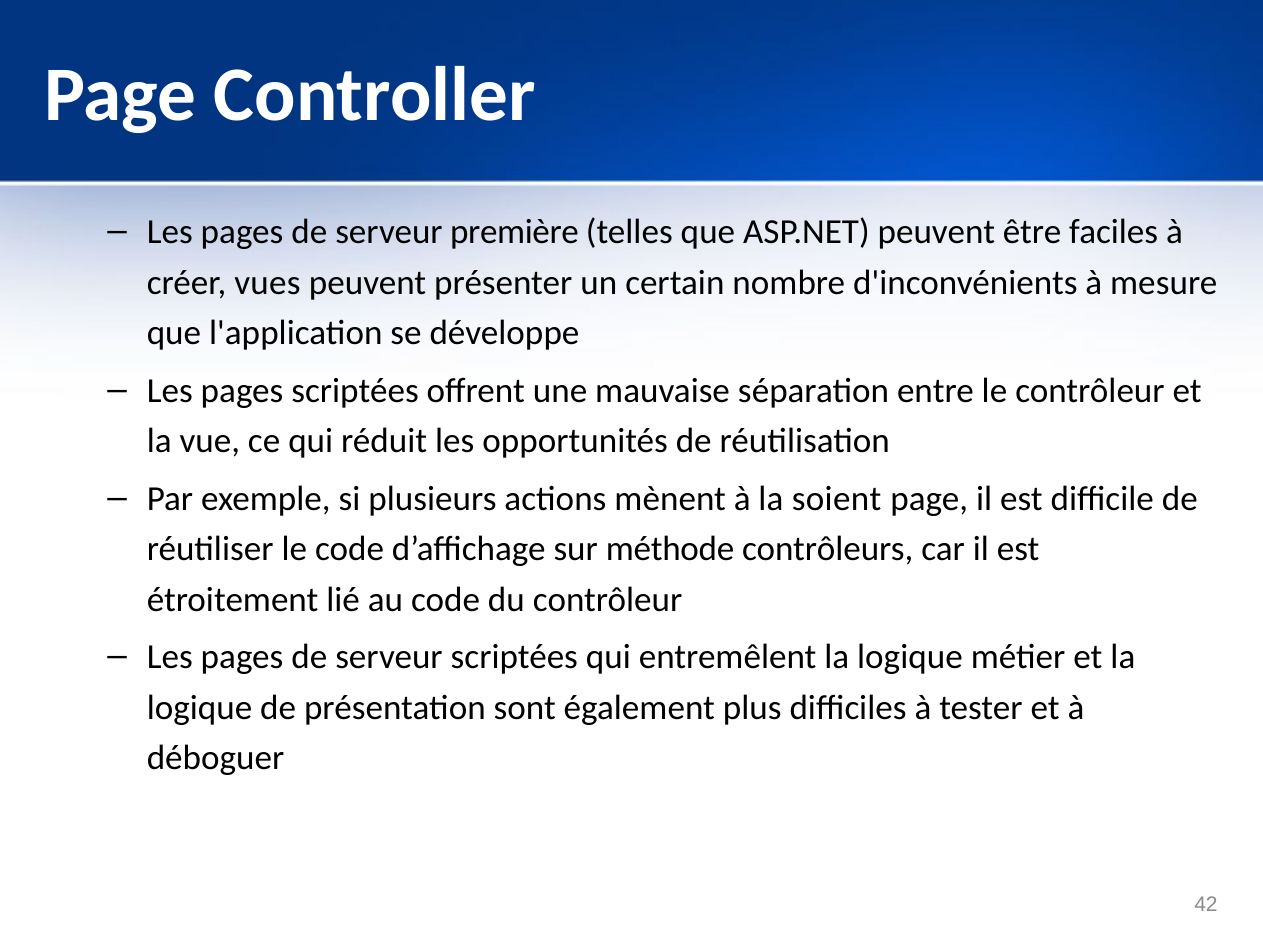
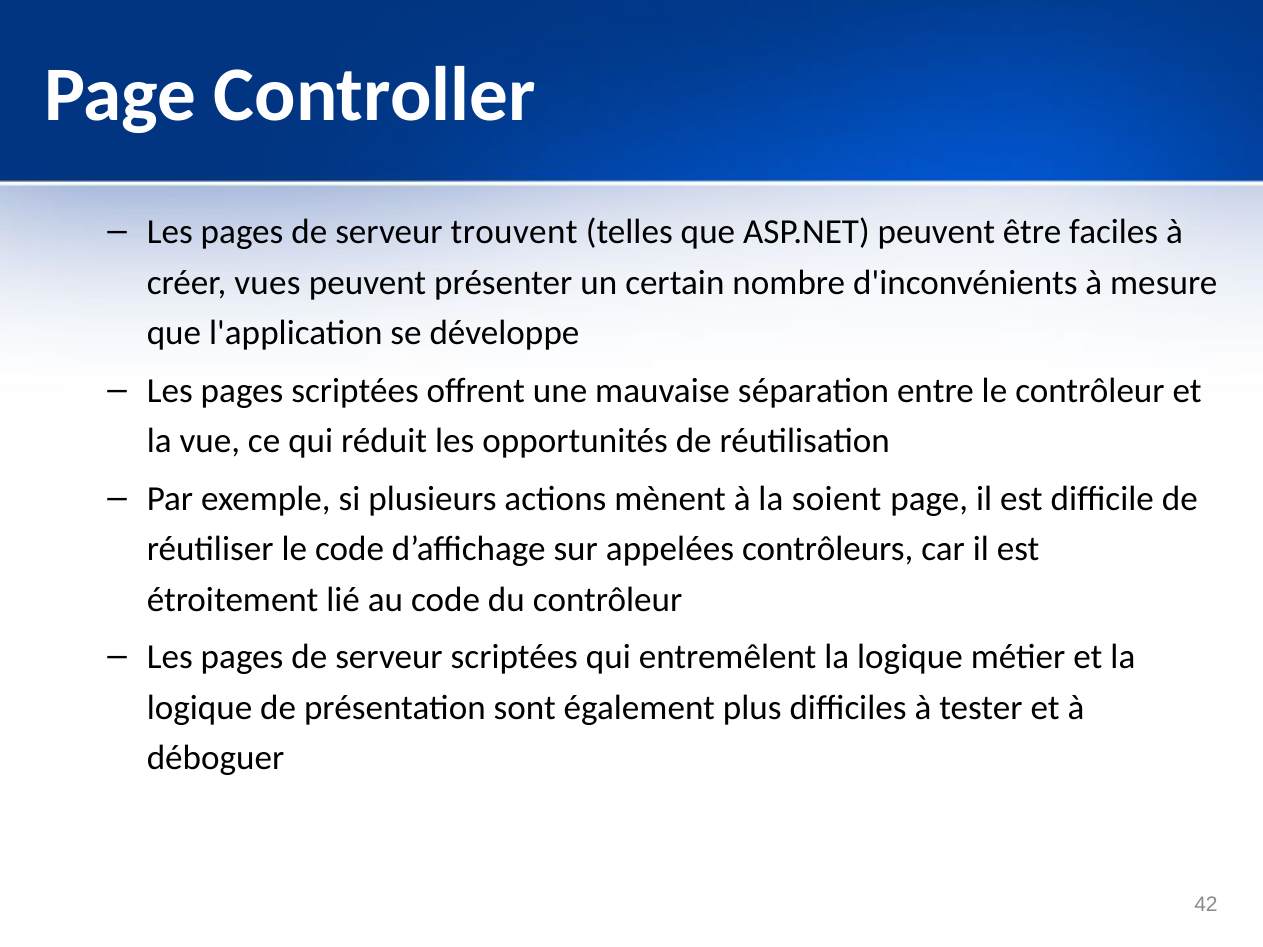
première: première -> trouvent
méthode: méthode -> appelées
